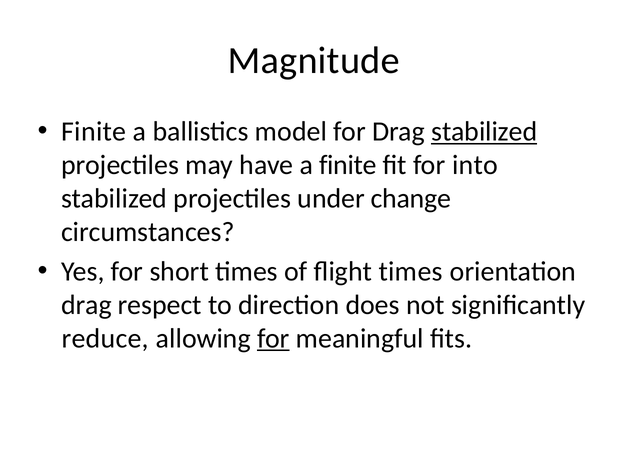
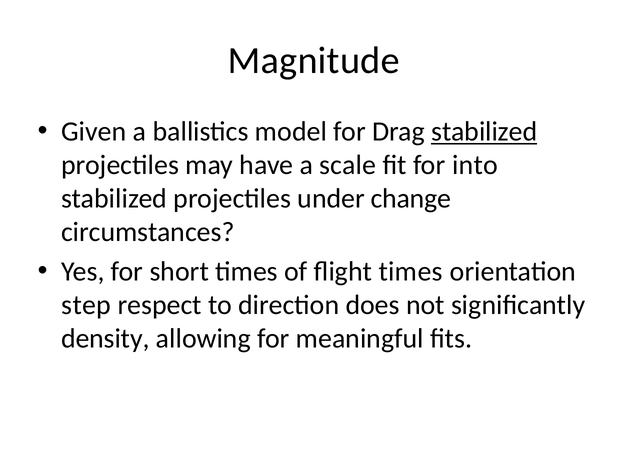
Finite at (94, 132): Finite -> Given
a finite: finite -> scale
drag at (86, 305): drag -> step
reduce: reduce -> density
for at (273, 338) underline: present -> none
